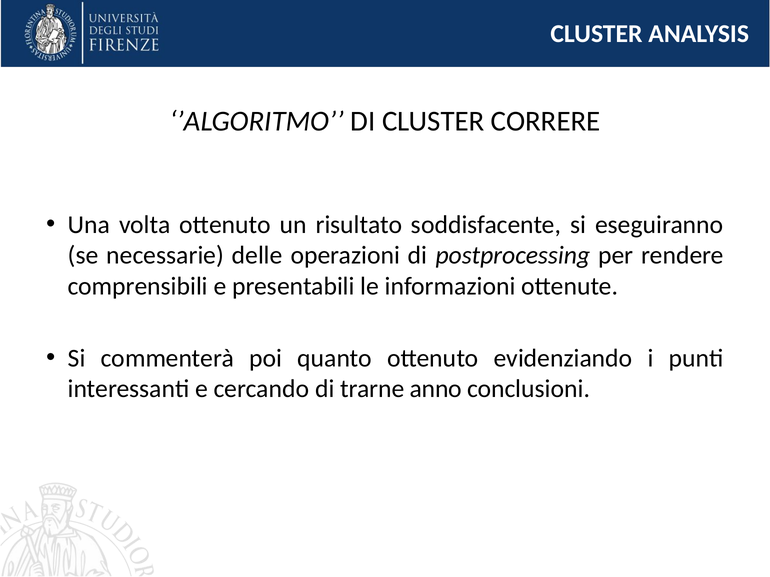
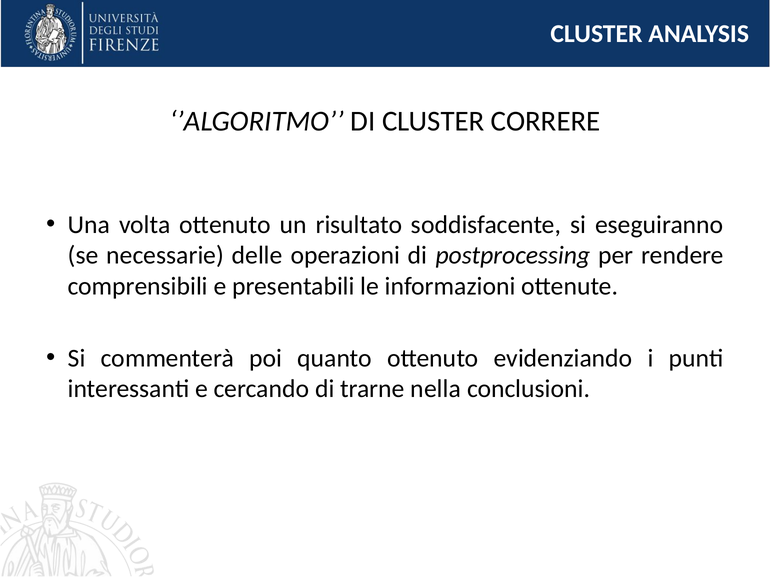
anno: anno -> nella
